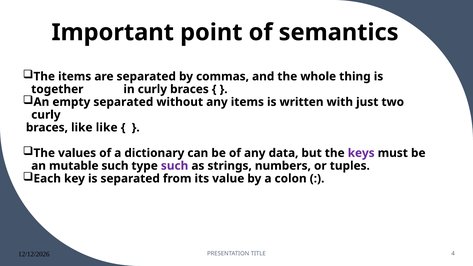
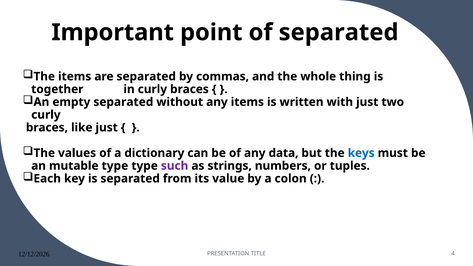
of semantics: semantics -> separated
like like: like -> just
keys colour: purple -> blue
mutable such: such -> type
